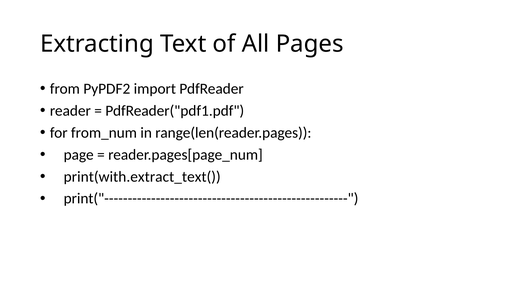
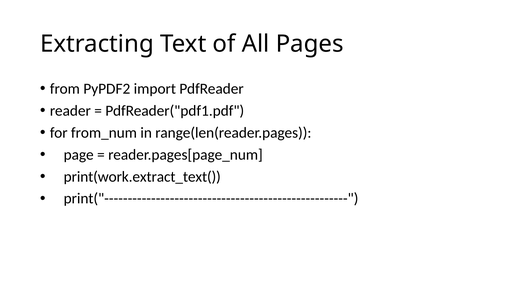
print(with.extract_text(: print(with.extract_text( -> print(work.extract_text(
